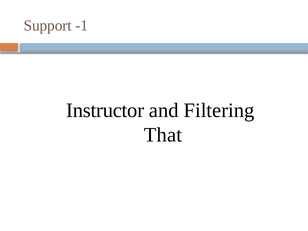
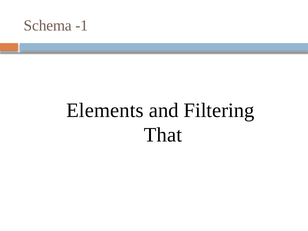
Support: Support -> Schema
Instructor: Instructor -> Elements
